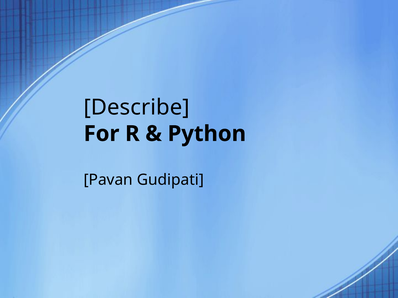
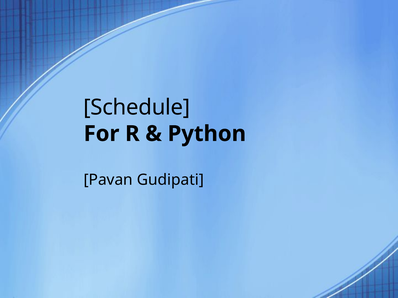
Describe: Describe -> Schedule
